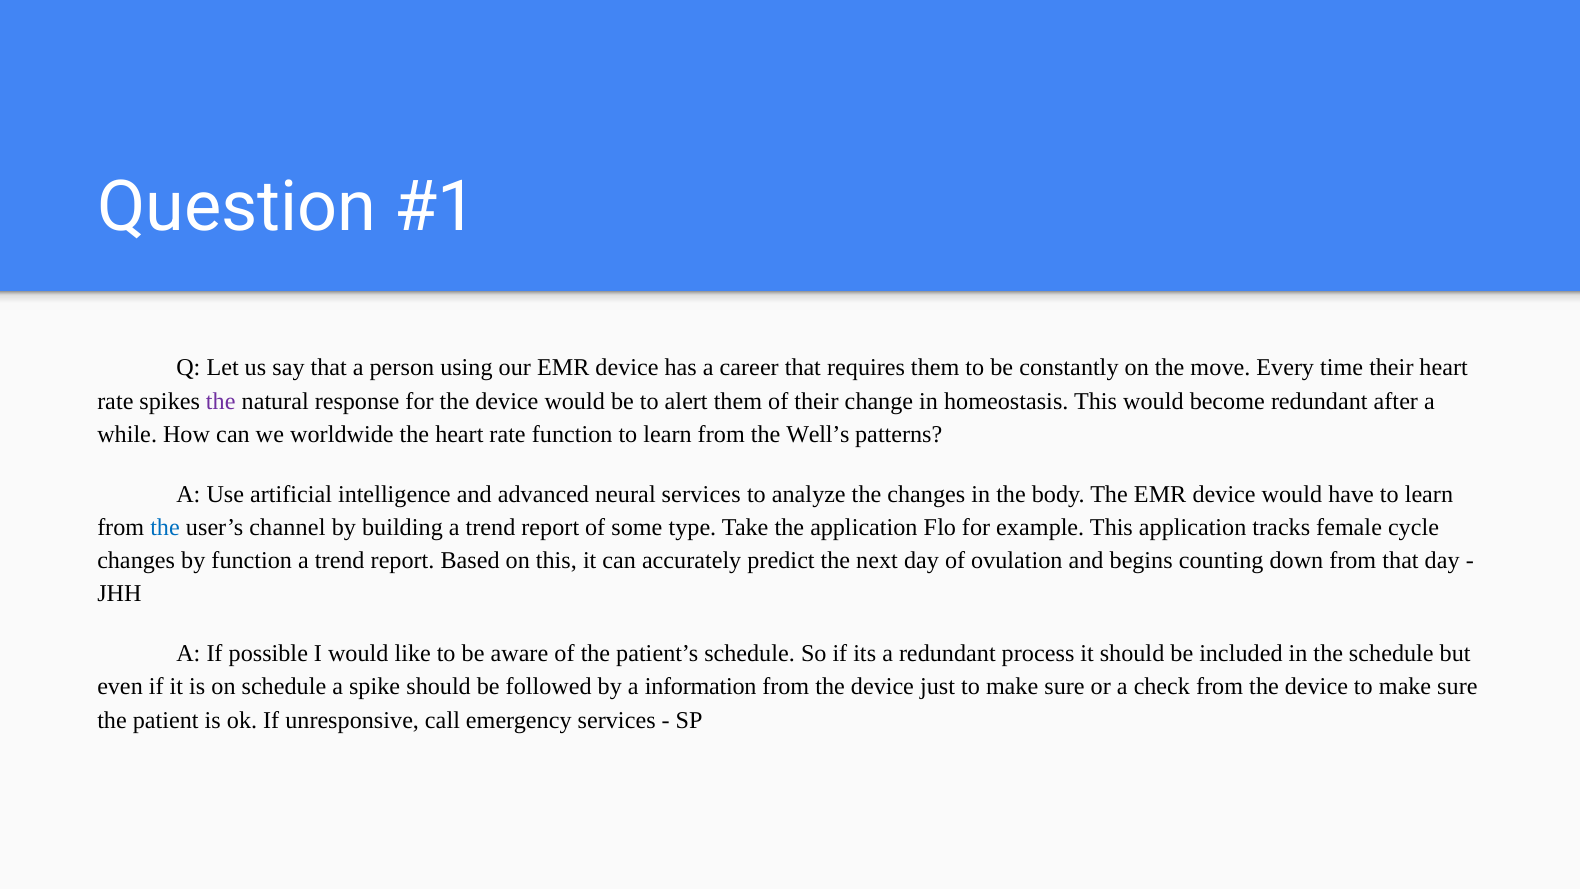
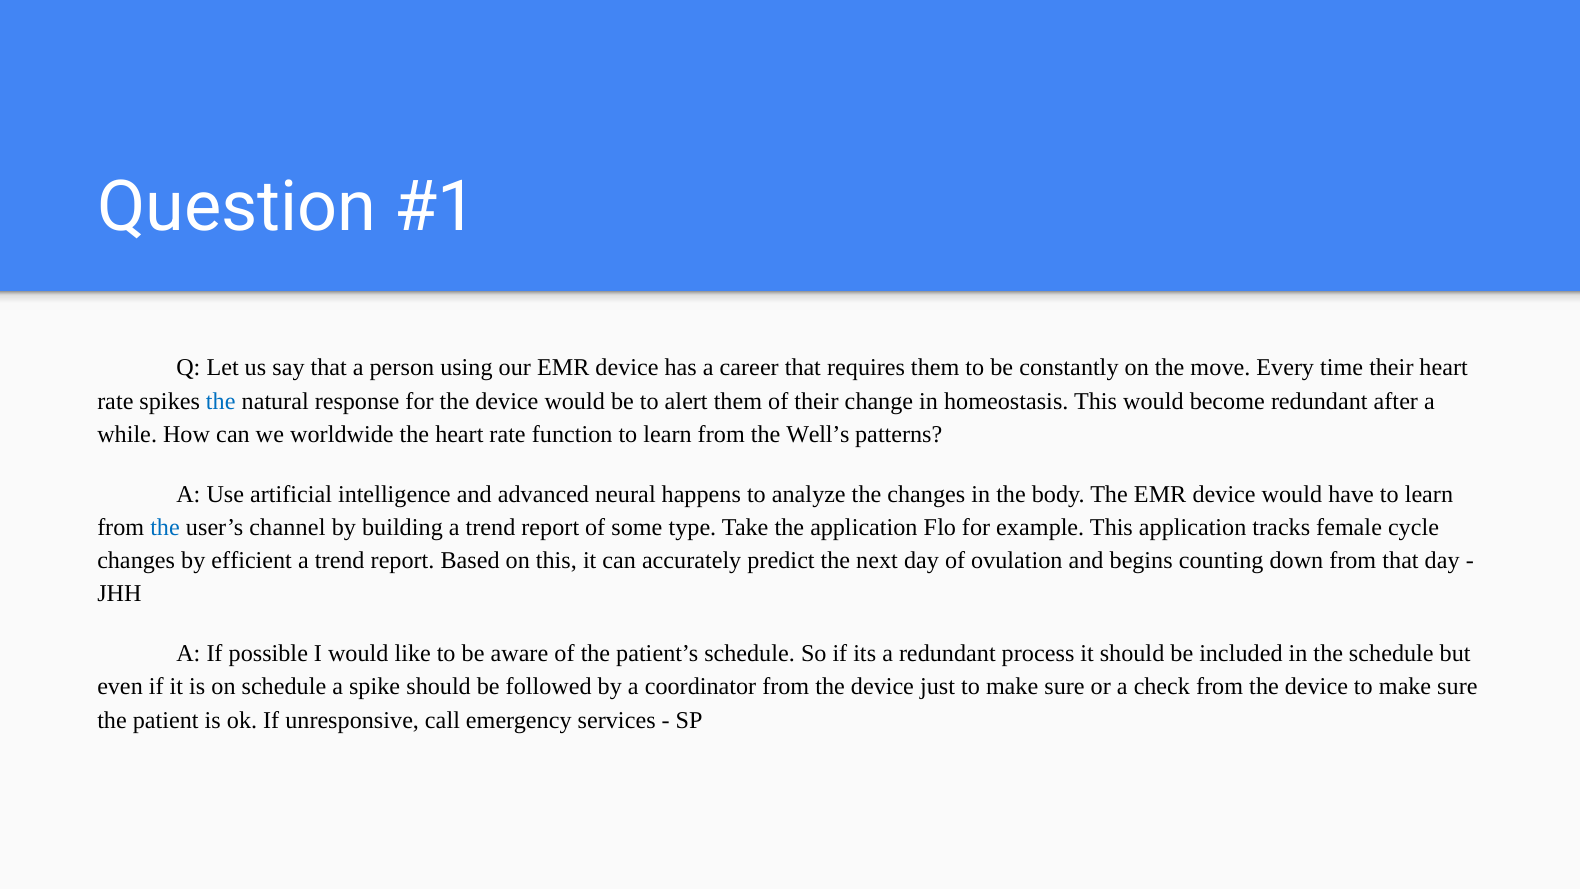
the at (221, 401) colour: purple -> blue
neural services: services -> happens
by function: function -> efficient
information: information -> coordinator
